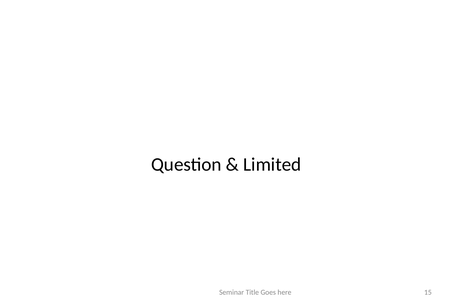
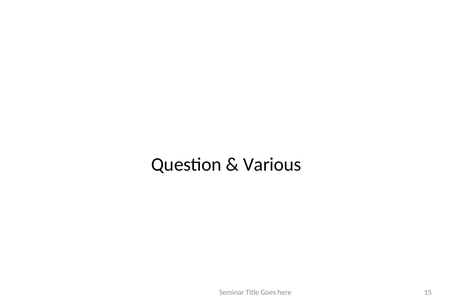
Limited: Limited -> Various
